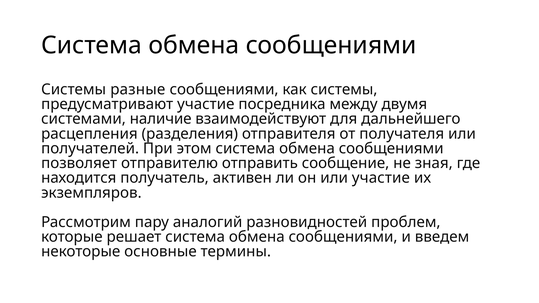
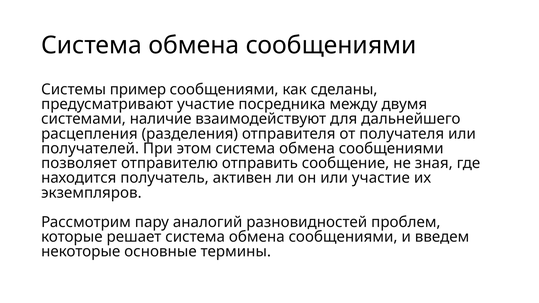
разные: разные -> пример
как системы: системы -> сделаны
